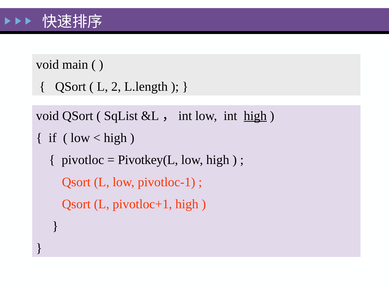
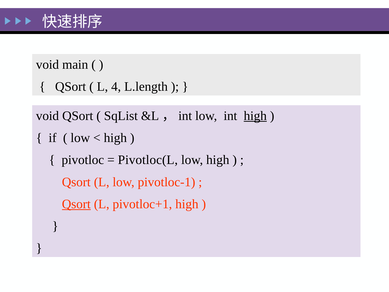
2: 2 -> 4
Pivotkey(L: Pivotkey(L -> Pivotloc(L
Qsort at (76, 204) underline: none -> present
